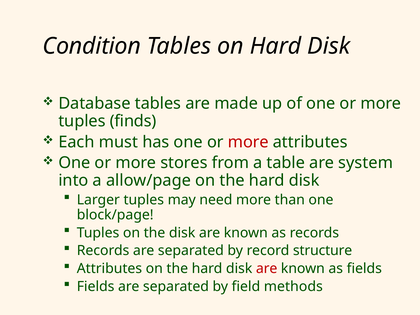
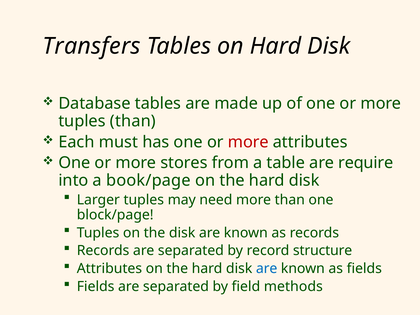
Condition: Condition -> Transfers
tuples finds: finds -> than
system: system -> require
allow/page: allow/page -> book/page
are at (267, 269) colour: red -> blue
